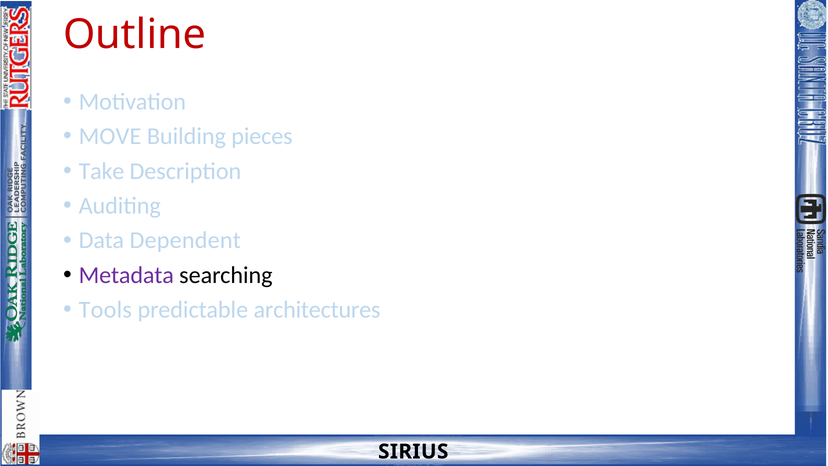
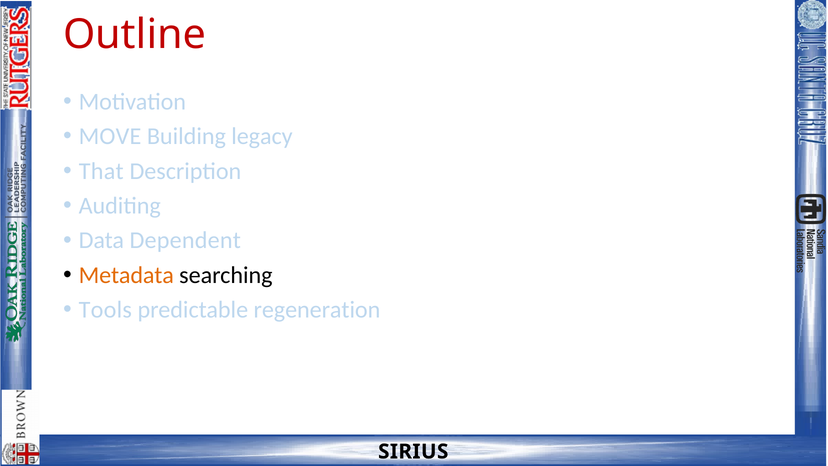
pieces: pieces -> legacy
Take: Take -> That
Metadata colour: purple -> orange
architectures: architectures -> regeneration
